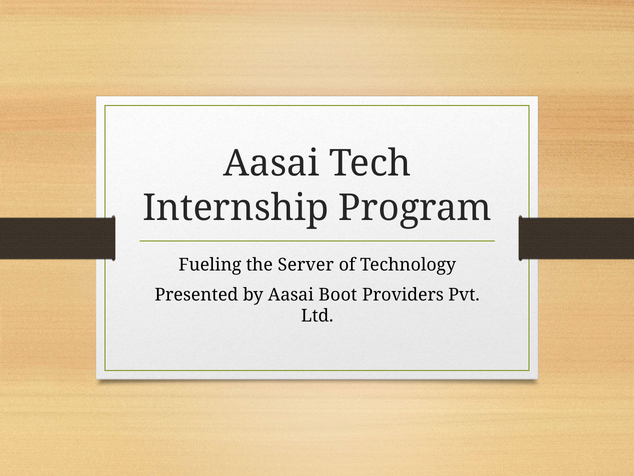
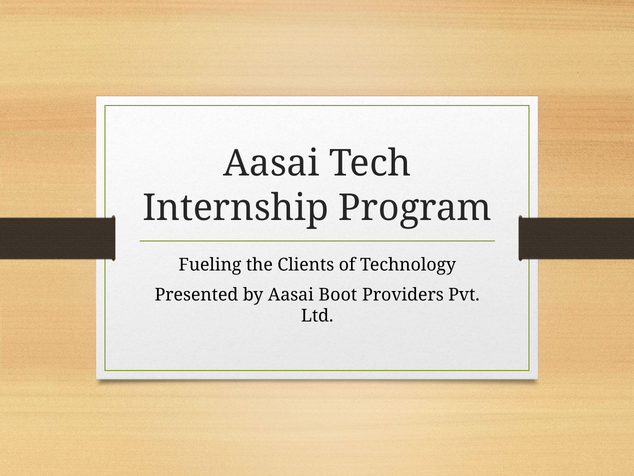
Server: Server -> Clients
